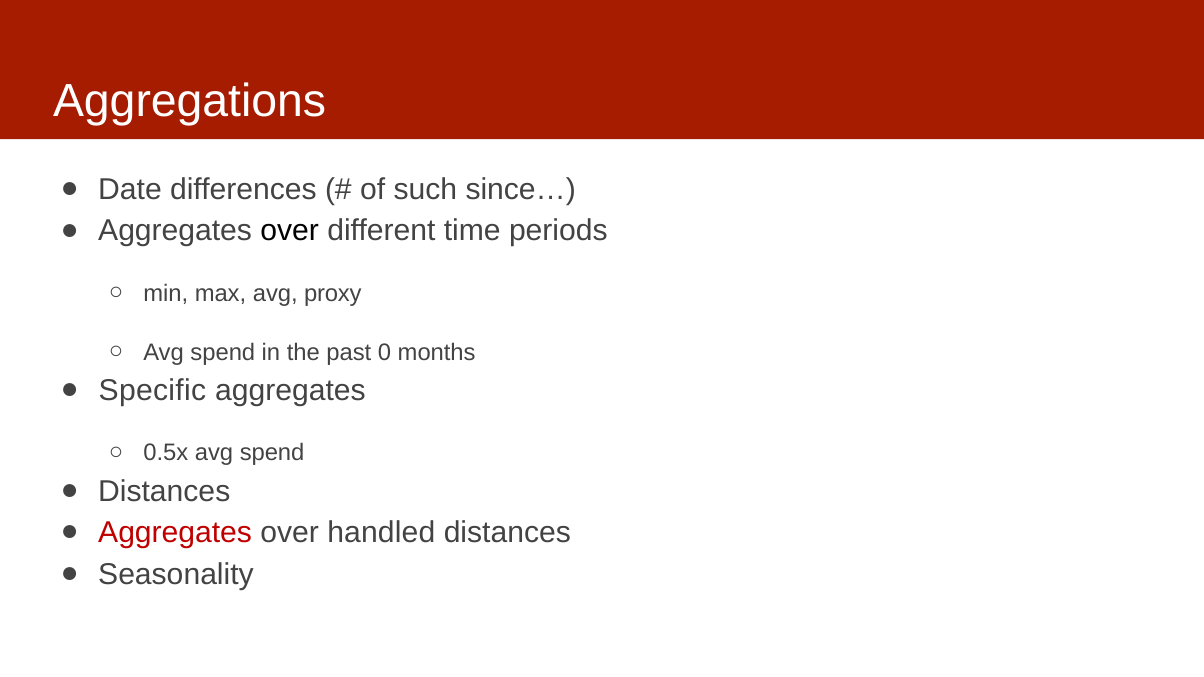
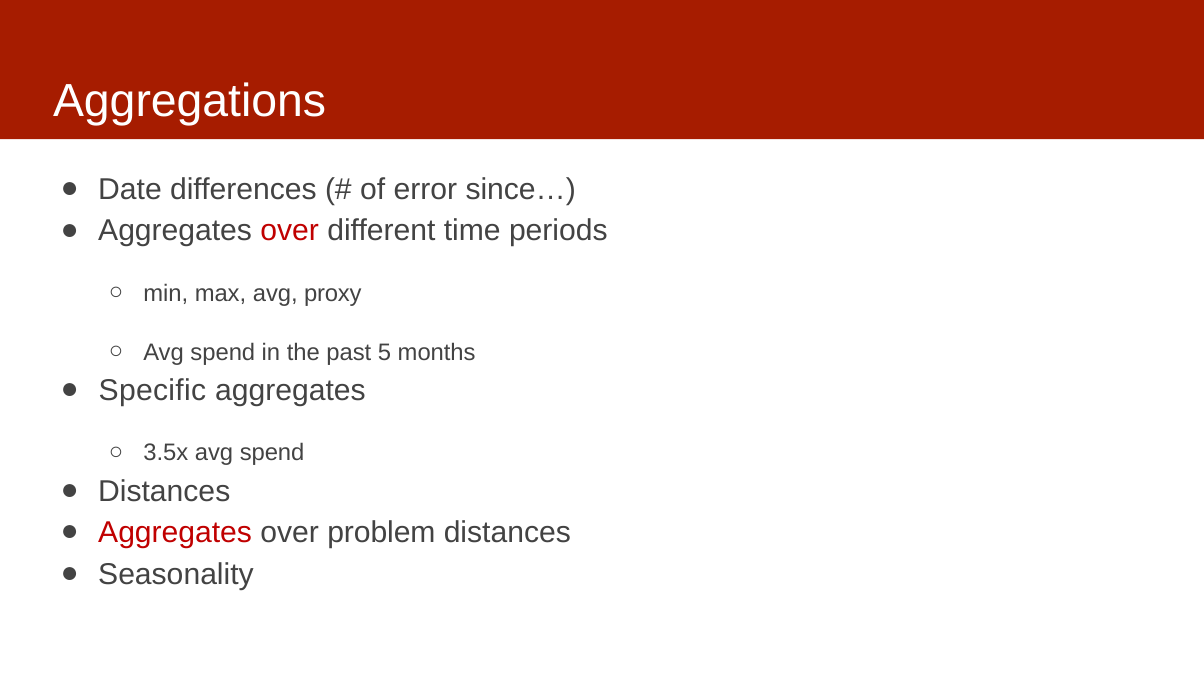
such: such -> error
over at (290, 231) colour: black -> red
0: 0 -> 5
0.5x: 0.5x -> 3.5x
handled: handled -> problem
